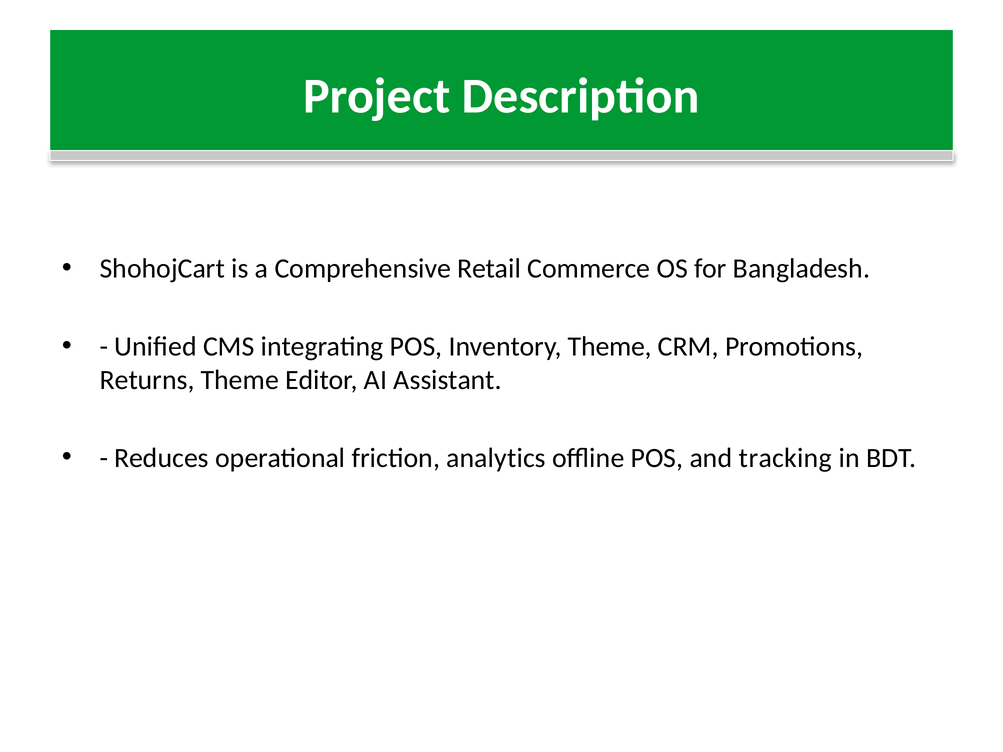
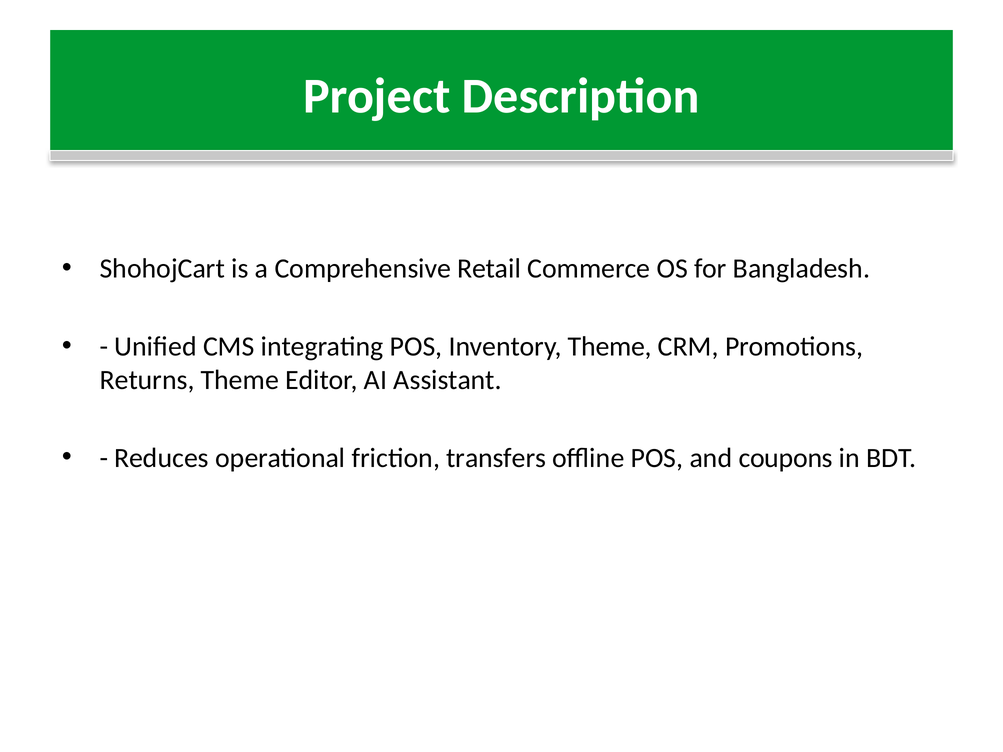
analytics: analytics -> transfers
tracking: tracking -> coupons
